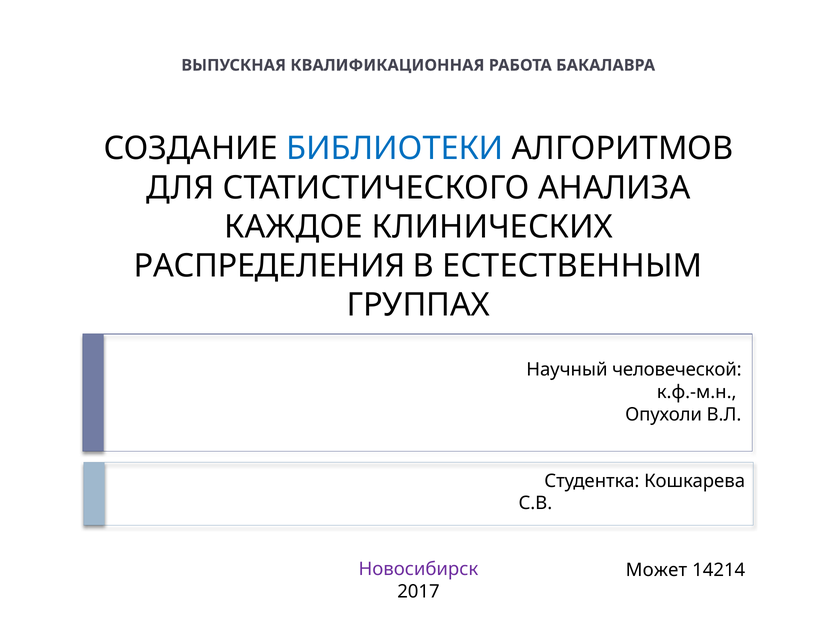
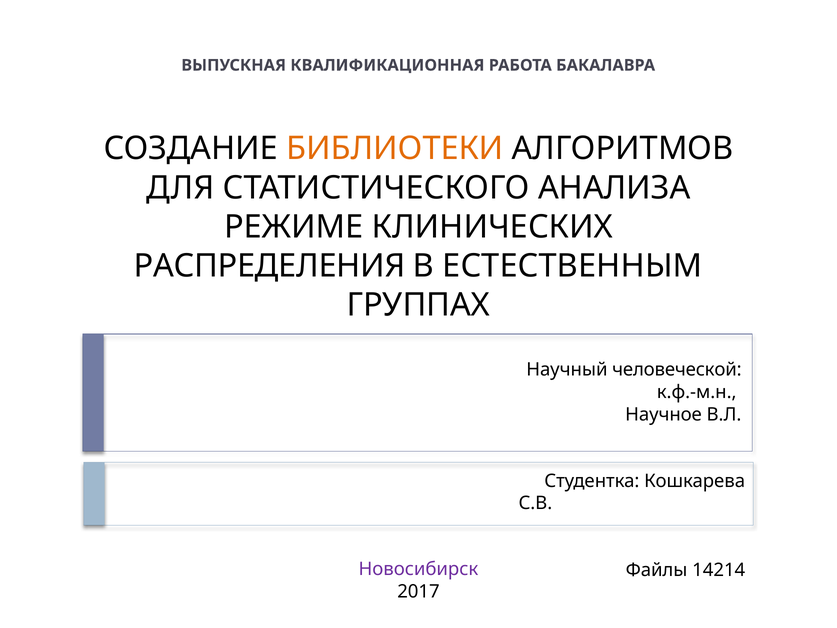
БИБЛИОТЕКИ colour: blue -> orange
КАЖДОЕ: КАЖДОЕ -> РЕЖИМЕ
Опухоли: Опухоли -> Научное
Может: Может -> Файлы
